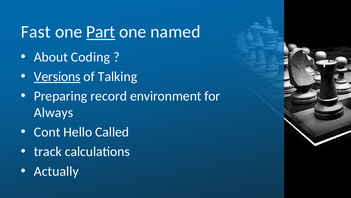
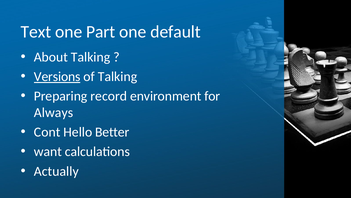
Fast: Fast -> Text
Part underline: present -> none
named: named -> default
About Coding: Coding -> Talking
Called: Called -> Better
track: track -> want
